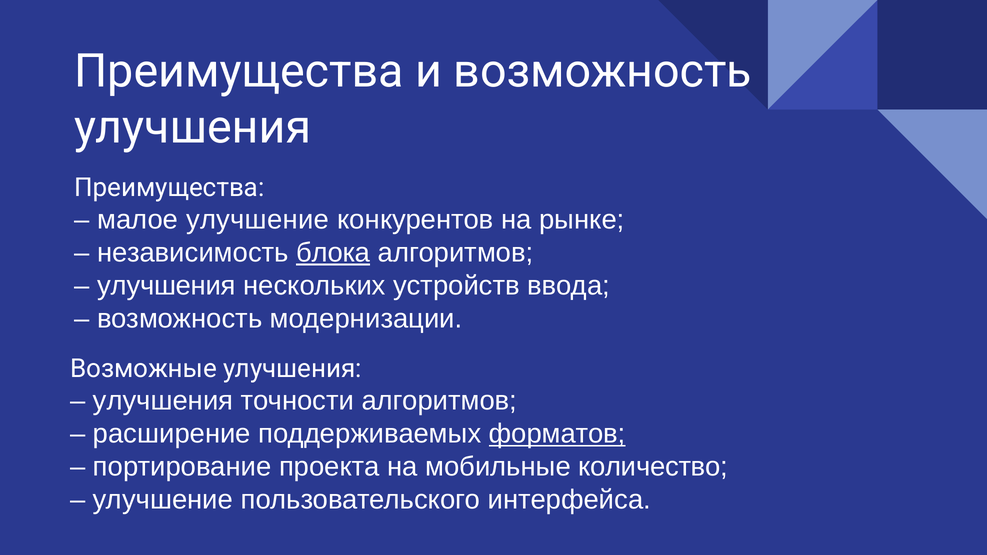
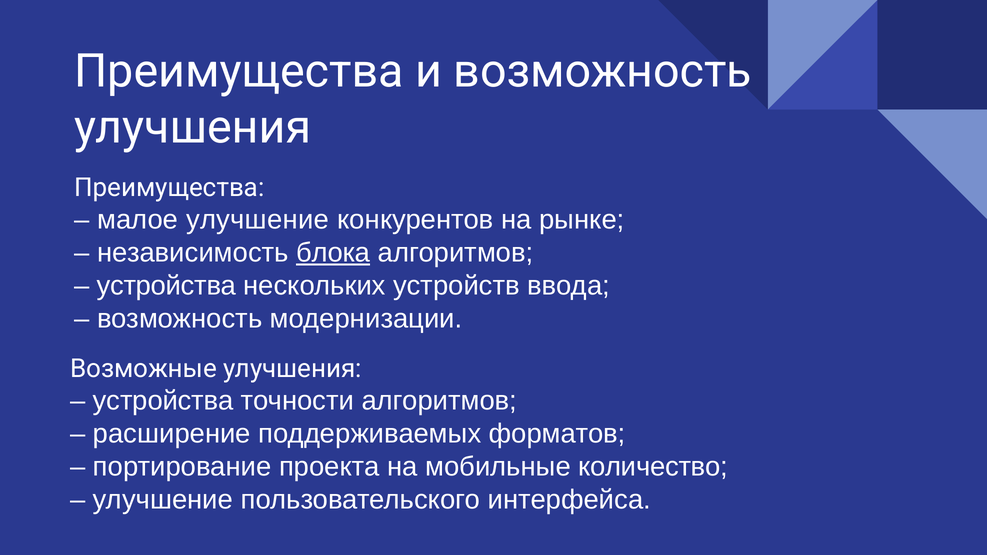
улучшения at (166, 286): улучшения -> устройства
улучшения at (163, 401): улучшения -> устройства
форматов underline: present -> none
